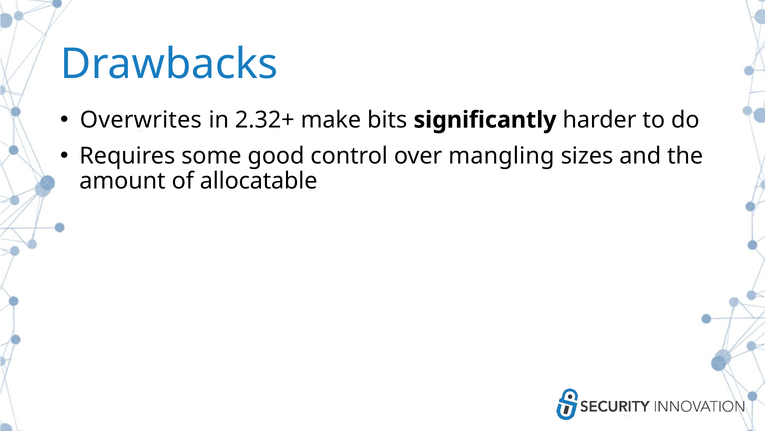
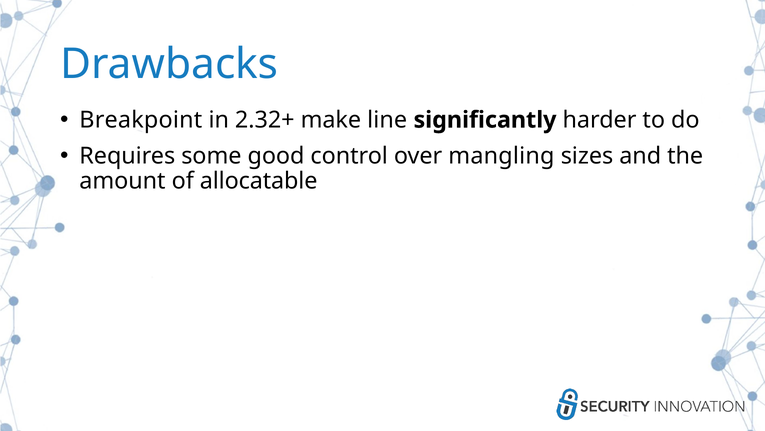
Overwrites: Overwrites -> Breakpoint
bits: bits -> line
